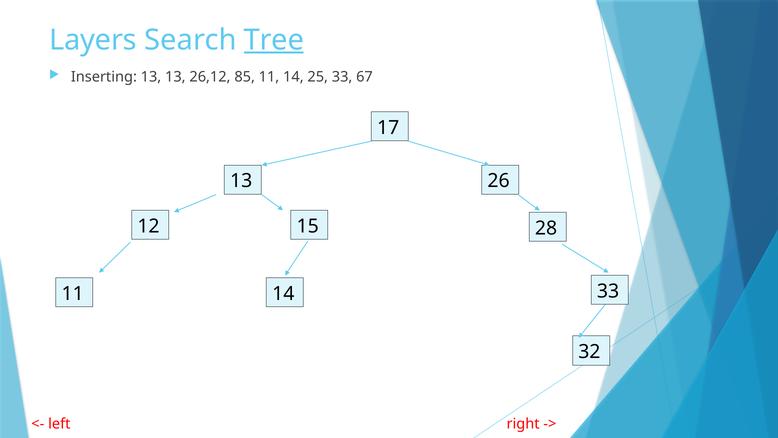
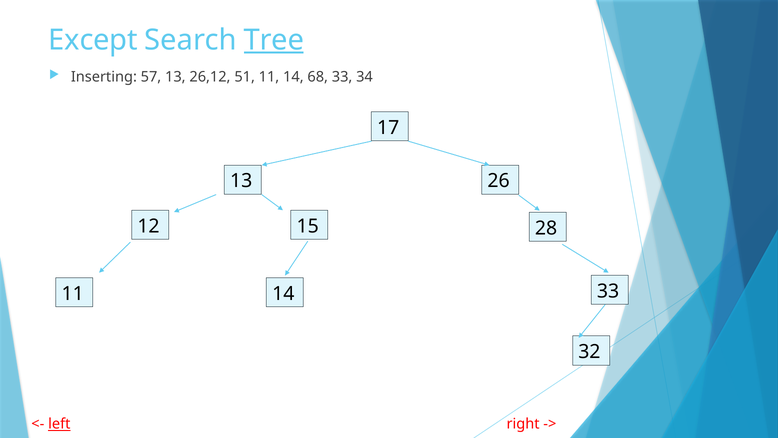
Layers: Layers -> Except
Inserting 13: 13 -> 57
85: 85 -> 51
25: 25 -> 68
67: 67 -> 34
left underline: none -> present
